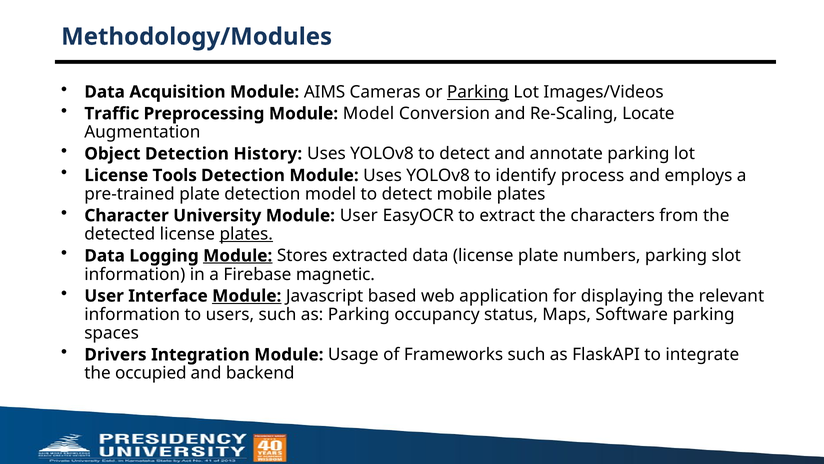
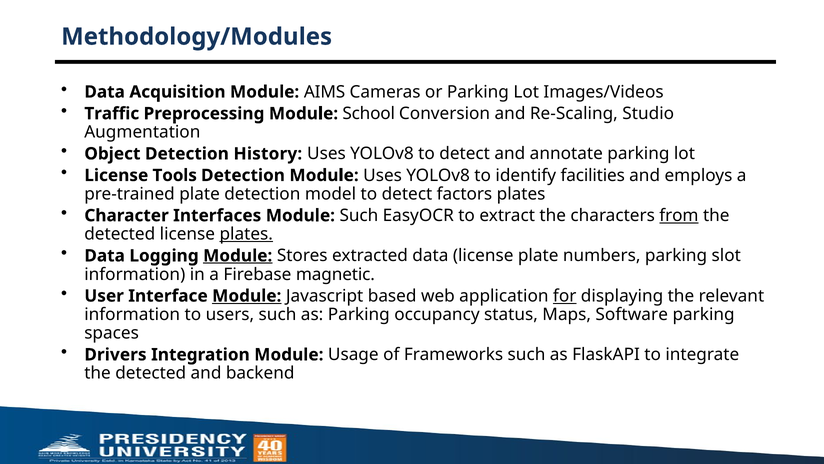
Parking at (478, 92) underline: present -> none
Module Model: Model -> School
Locate: Locate -> Studio
process: process -> facilities
mobile: mobile -> factors
University: University -> Interfaces
Module User: User -> Such
from underline: none -> present
for underline: none -> present
occupied at (151, 373): occupied -> detected
